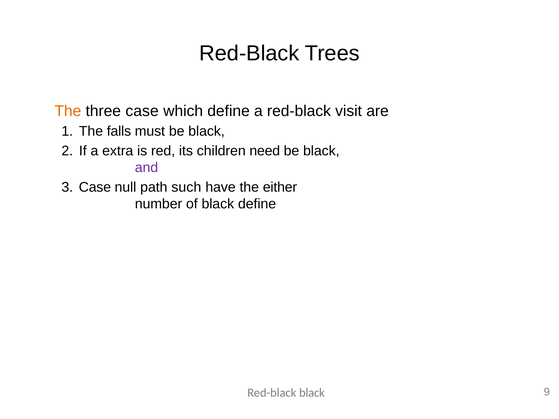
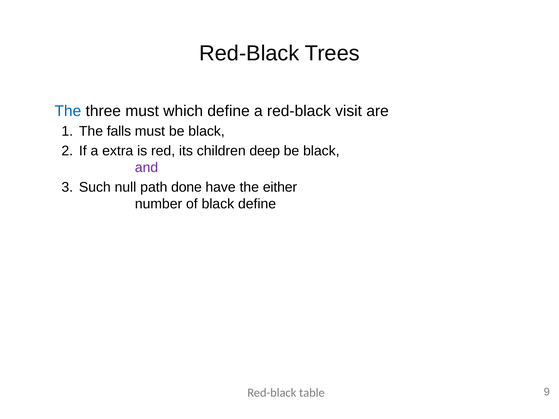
The at (68, 111) colour: orange -> blue
three case: case -> must
need: need -> deep
3 Case: Case -> Such
such: such -> done
Red-black black: black -> table
